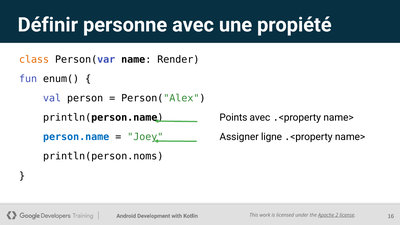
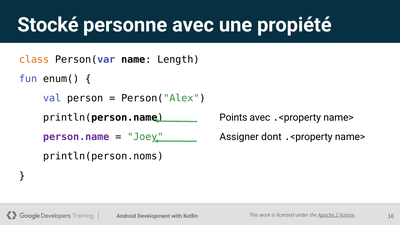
Définir: Définir -> Stocké
Render: Render -> Length
person.name colour: blue -> purple
ligne: ligne -> dont
